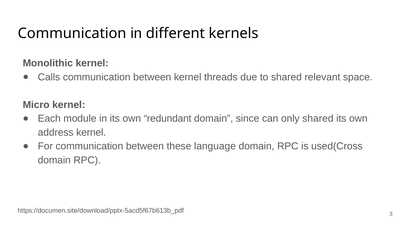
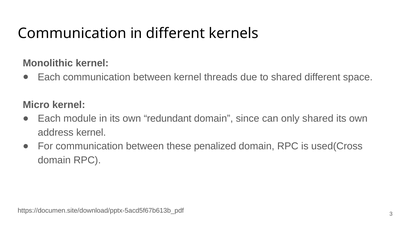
Calls at (49, 77): Calls -> Each
shared relevant: relevant -> different
language: language -> penalized
